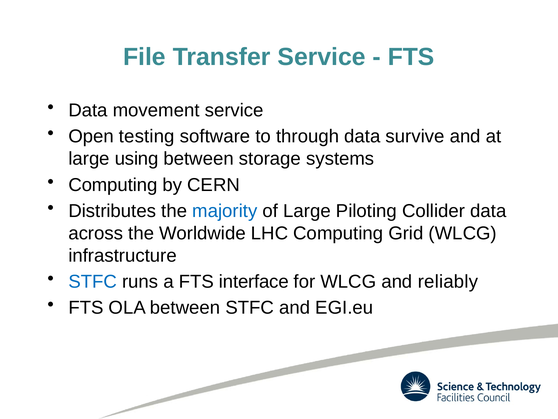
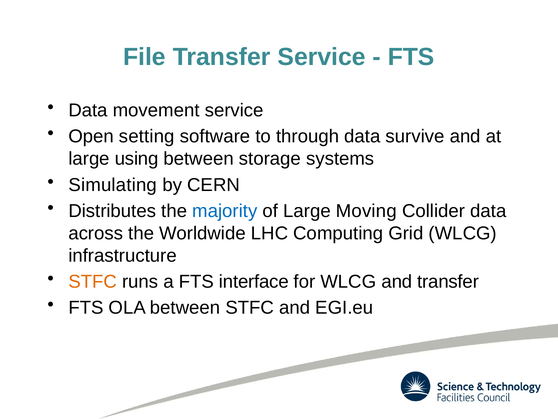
testing: testing -> setting
Computing at (113, 185): Computing -> Simulating
Piloting: Piloting -> Moving
STFC at (93, 281) colour: blue -> orange
and reliably: reliably -> transfer
